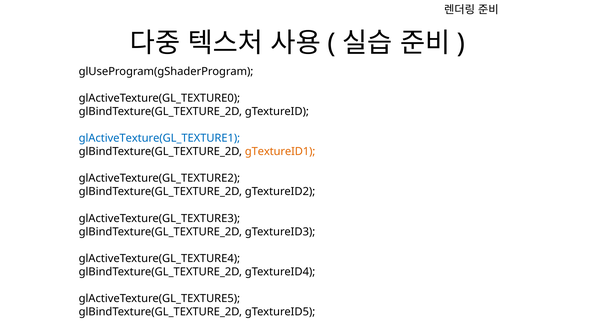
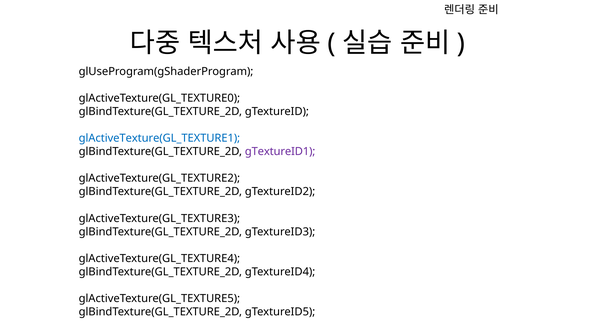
gTextureID1 colour: orange -> purple
